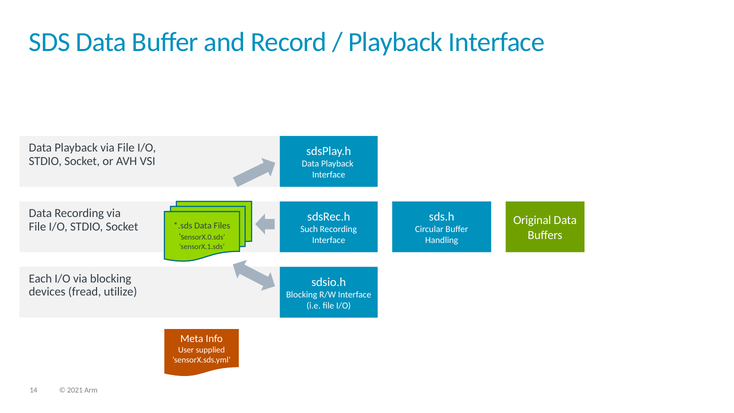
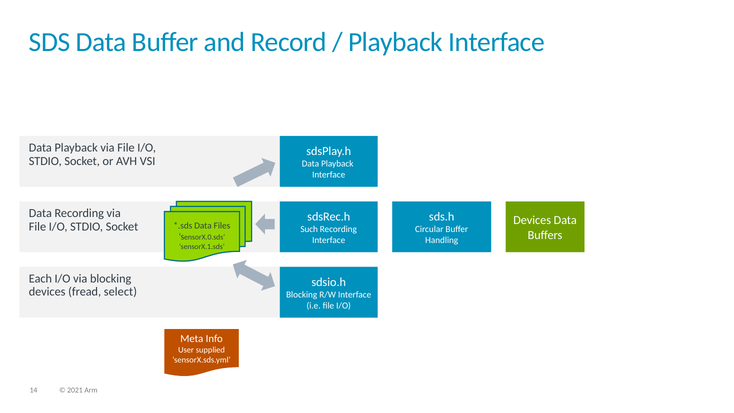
Original at (532, 220): Original -> Devices
utilize: utilize -> select
